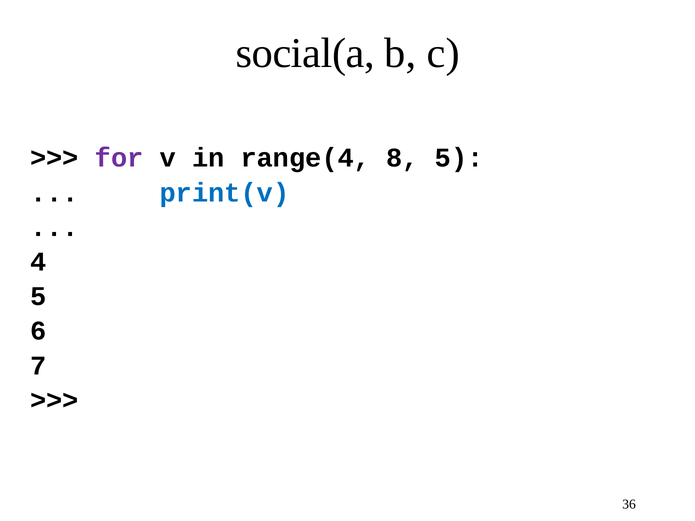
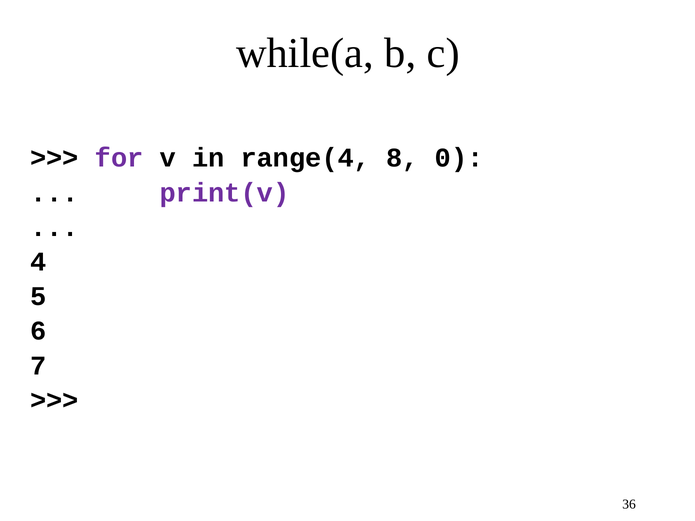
social(a: social(a -> while(a
8 5: 5 -> 0
print(v colour: blue -> purple
